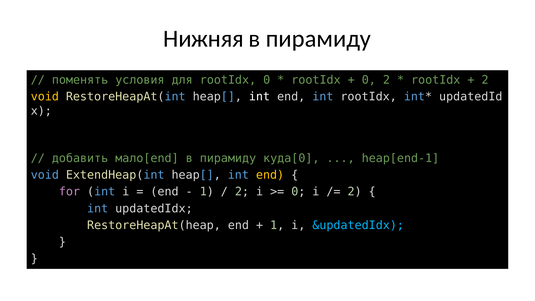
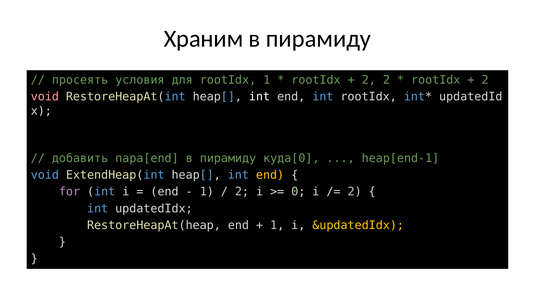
Нижняя: Нижняя -> Храним
поменять: поменять -> просеять
rootIdx 0: 0 -> 1
0 at (369, 80): 0 -> 2
void at (45, 97) colour: yellow -> pink
мало[end: мало[end -> пара[end
&updatedIdx colour: light blue -> yellow
